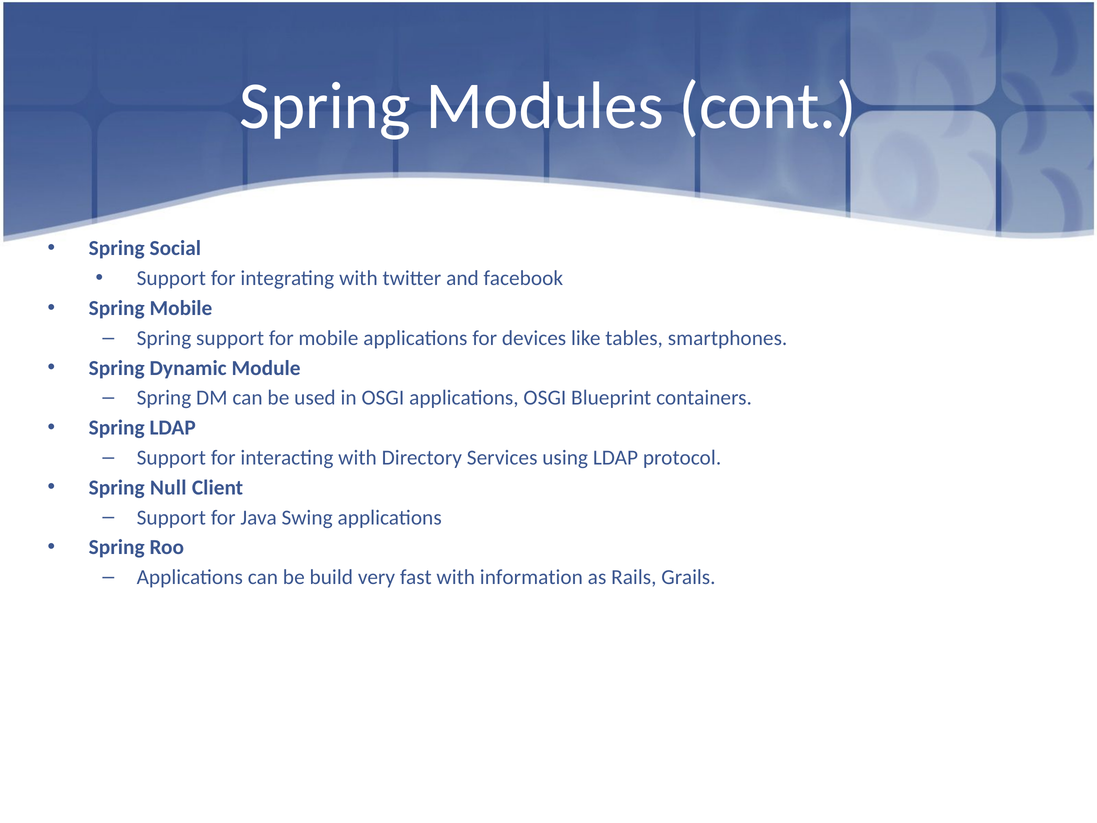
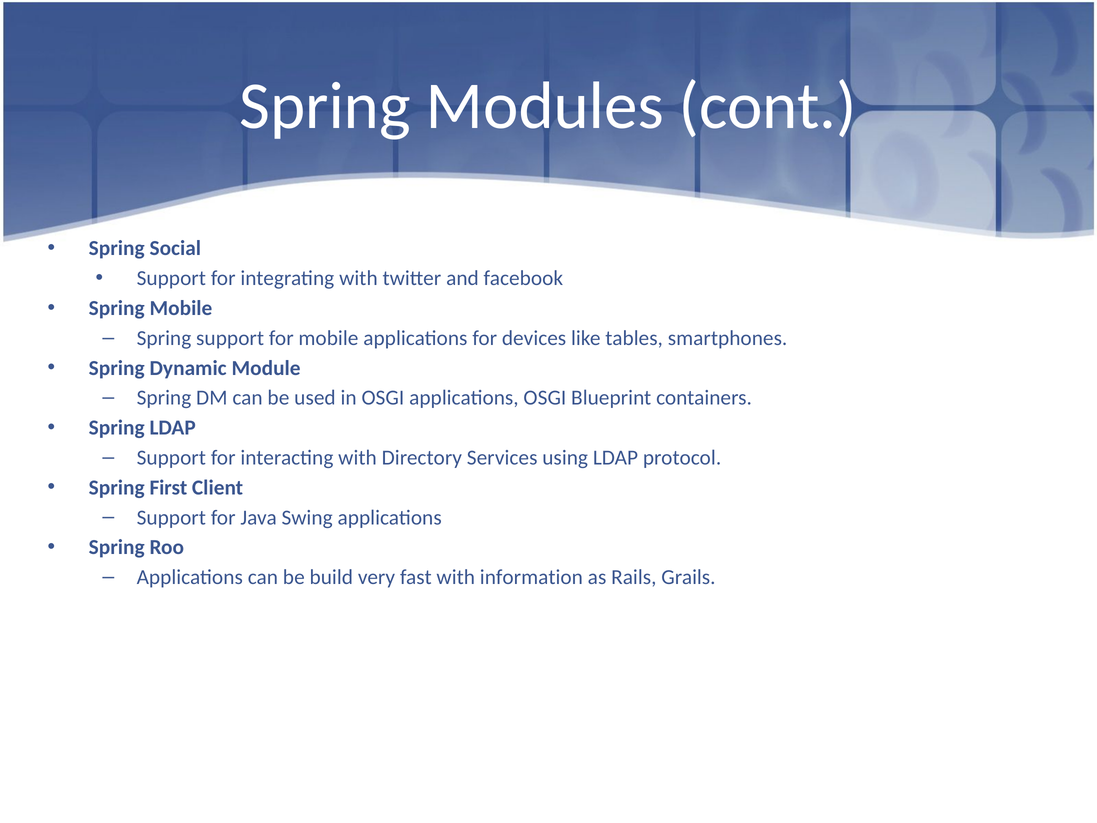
Null: Null -> First
